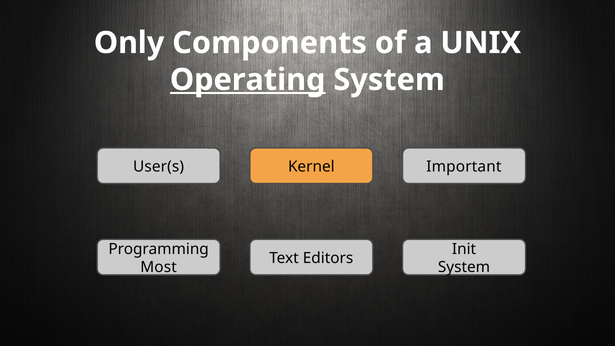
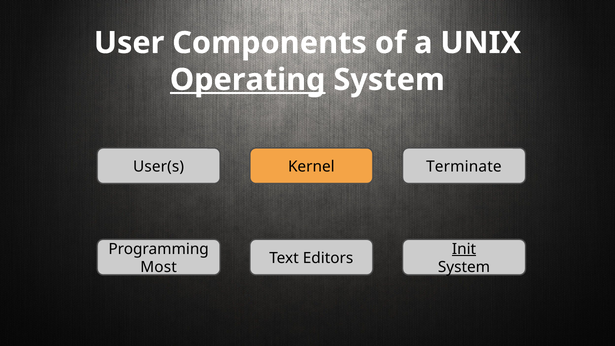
Only: Only -> User
Important: Important -> Terminate
Init underline: none -> present
